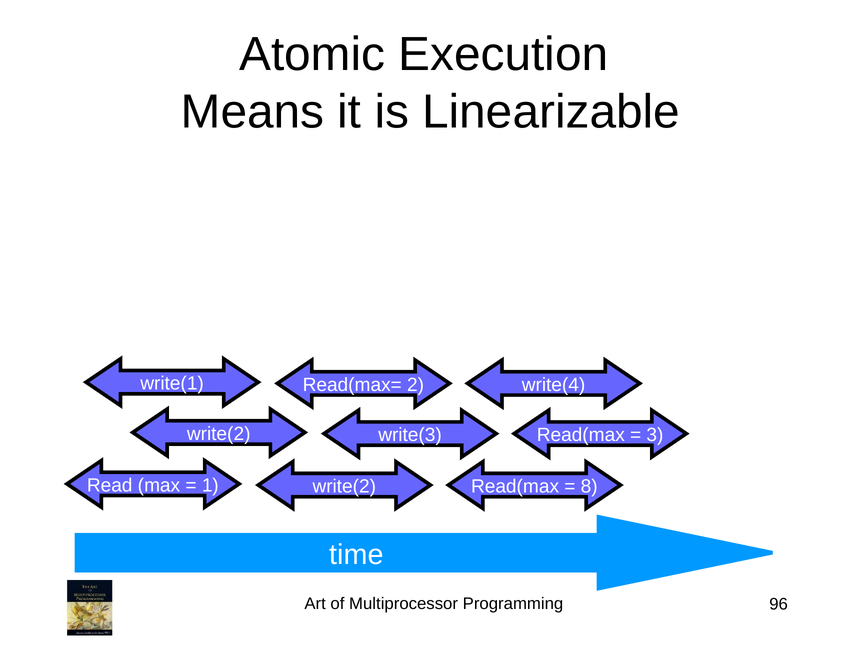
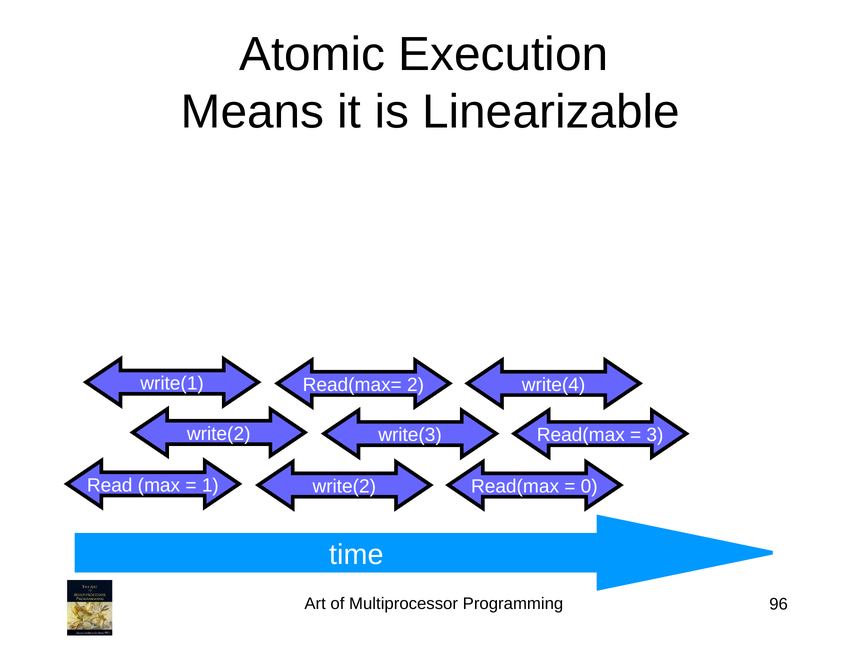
8: 8 -> 0
